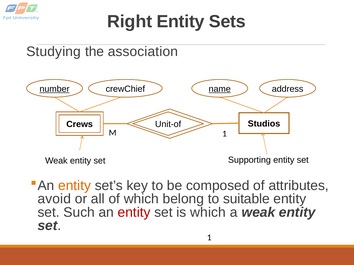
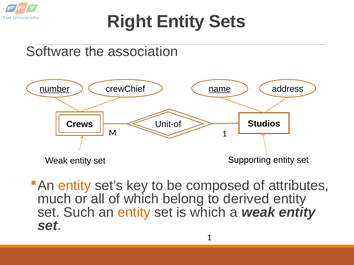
Studying: Studying -> Software
avoid: avoid -> much
suitable: suitable -> derived
entity at (134, 213) colour: red -> orange
